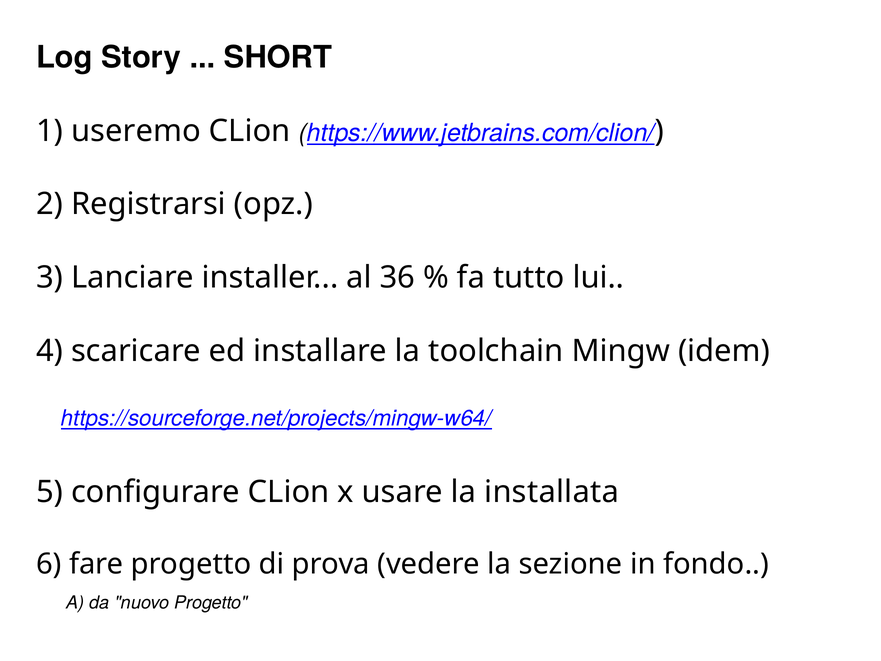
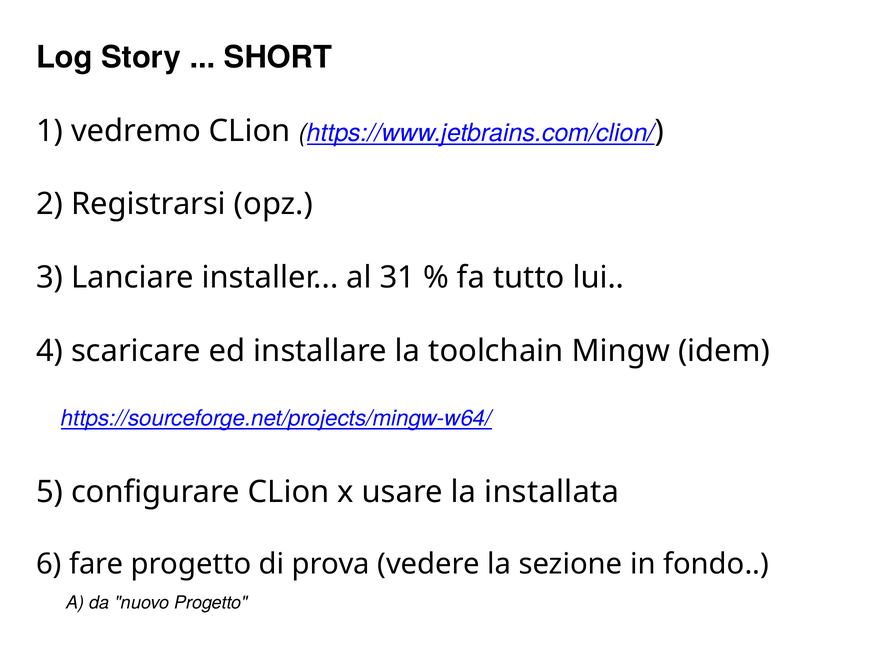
useremo: useremo -> vedremo
36: 36 -> 31
